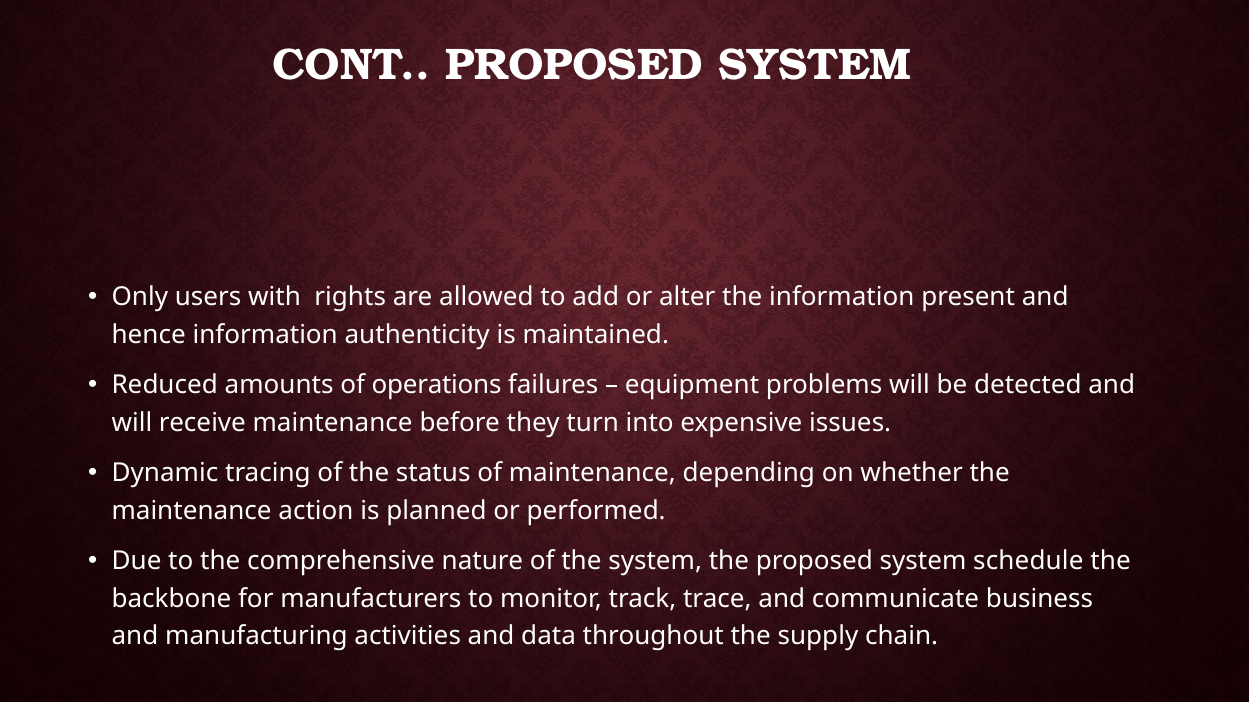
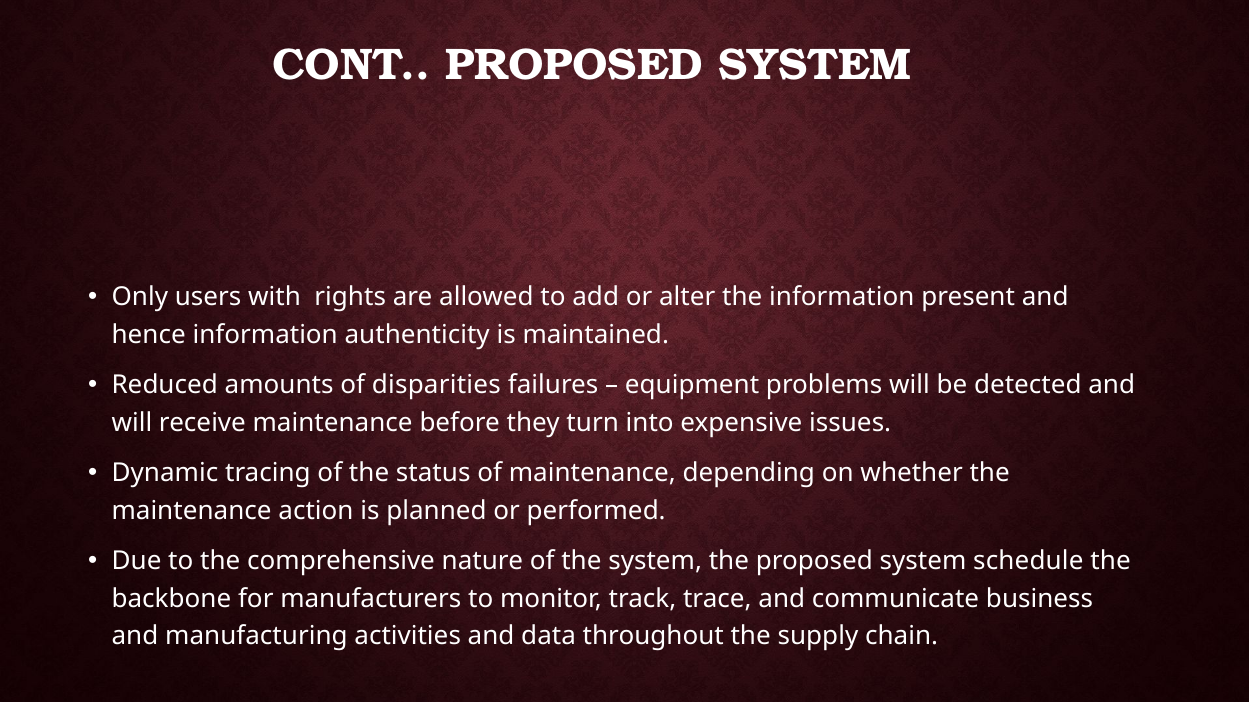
operations: operations -> disparities
